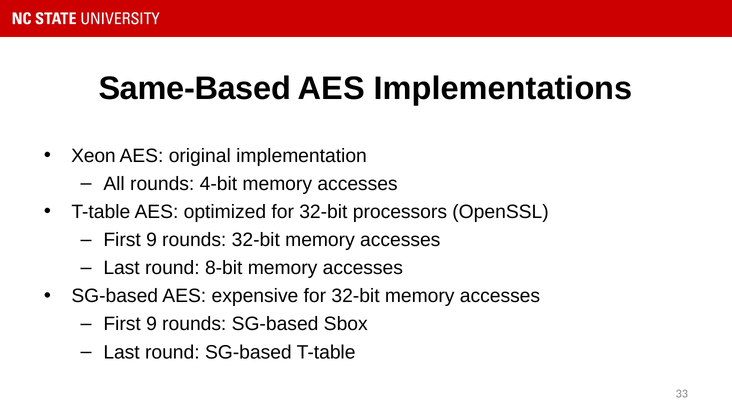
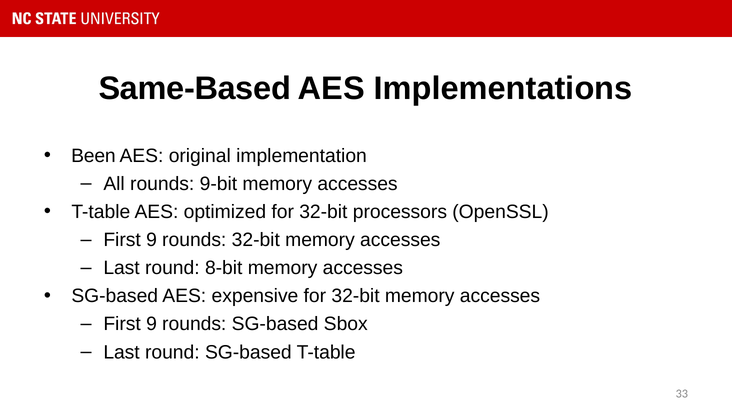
Xeon: Xeon -> Been
4-bit: 4-bit -> 9-bit
